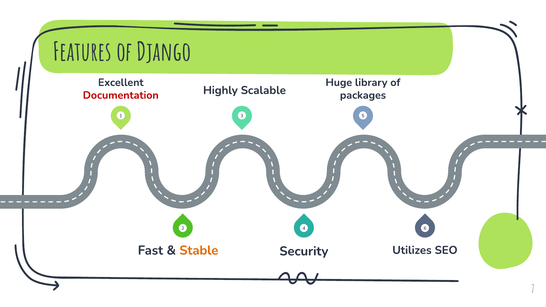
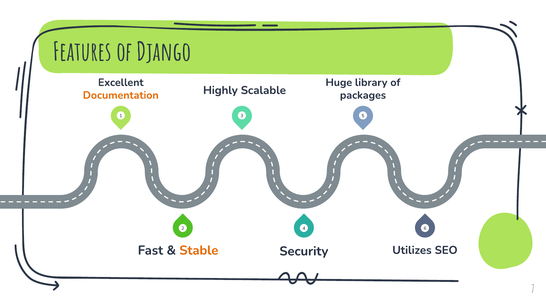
Documentation colour: red -> orange
